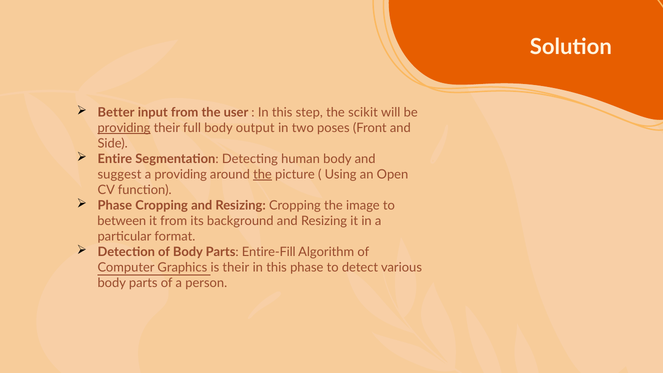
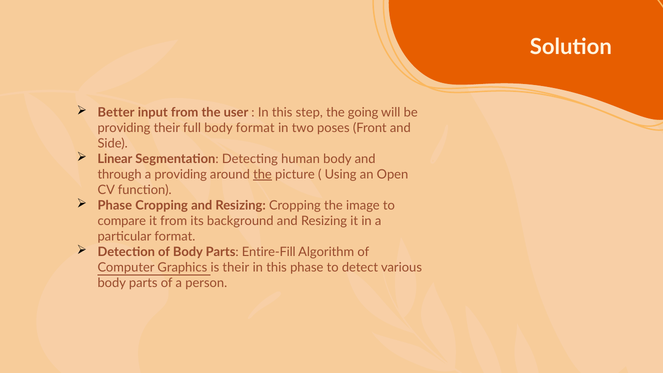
scikit: scikit -> going
providing at (124, 128) underline: present -> none
body output: output -> format
Entire: Entire -> Linear
suggest: suggest -> through
between: between -> compare
